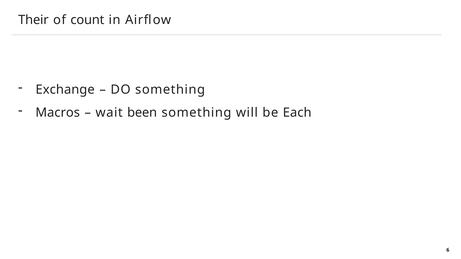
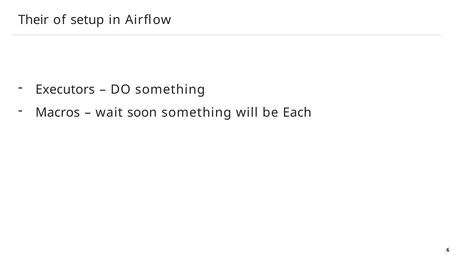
count: count -> setup
Exchange: Exchange -> Executors
been: been -> soon
